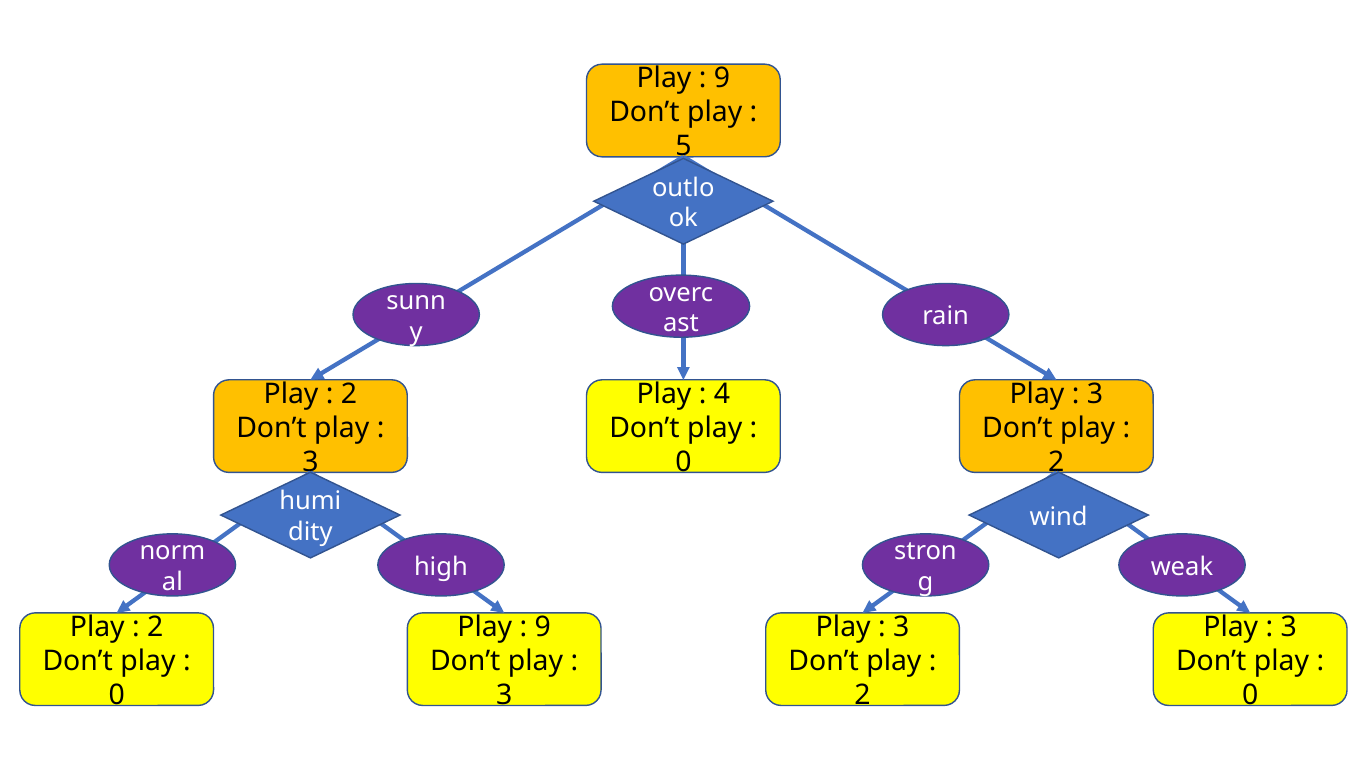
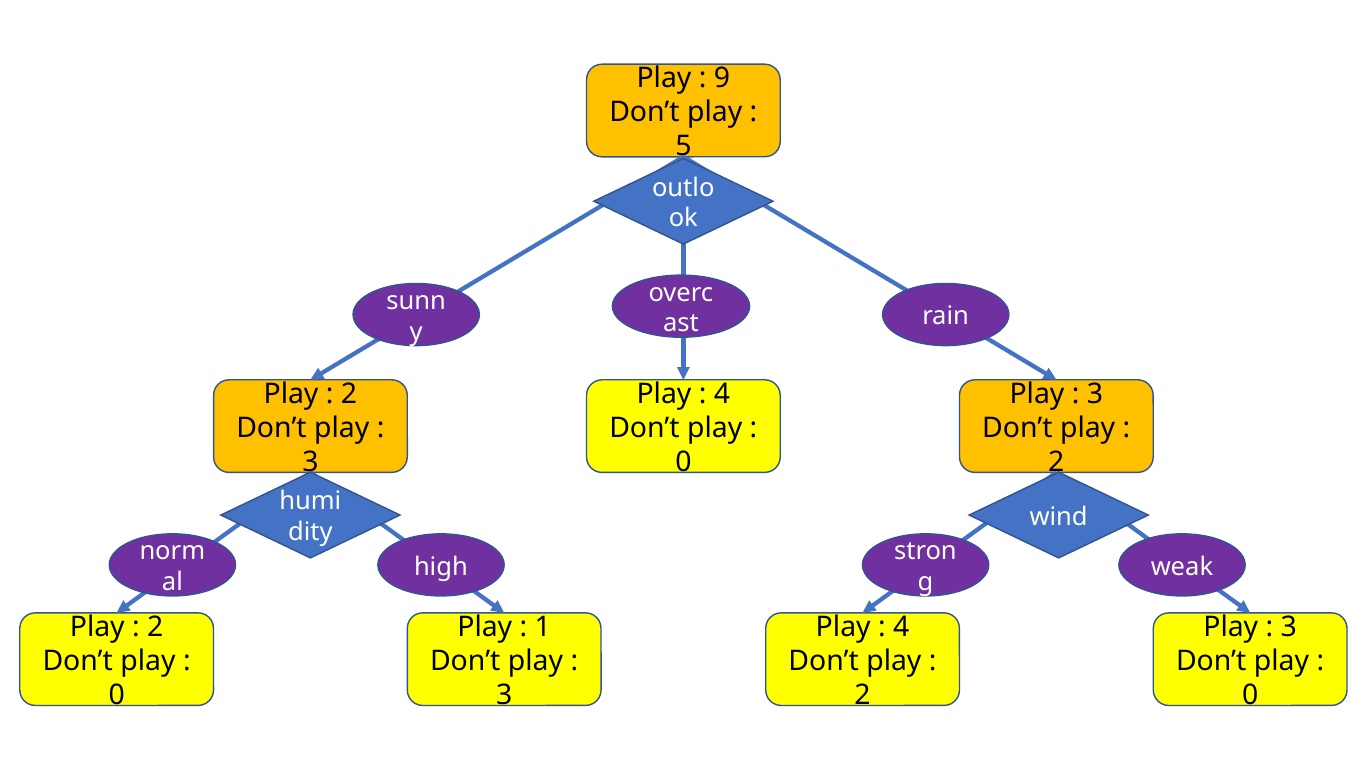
9 at (543, 627): 9 -> 1
3 at (901, 627): 3 -> 4
